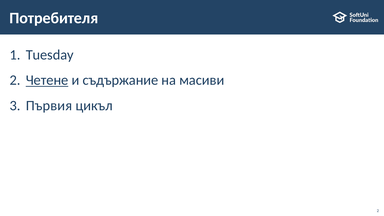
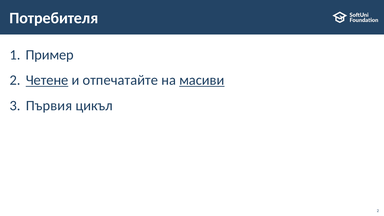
Tuesday: Tuesday -> Пример
съдържание: съдържание -> отпечатайте
масиви underline: none -> present
